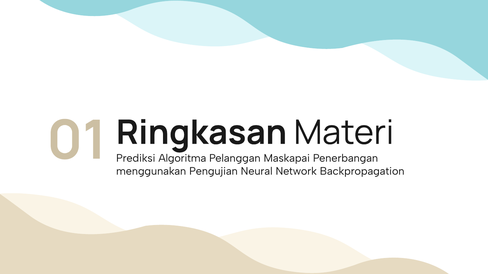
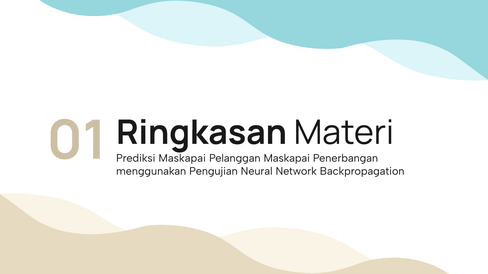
Prediksi Algoritma: Algoritma -> Maskapai
